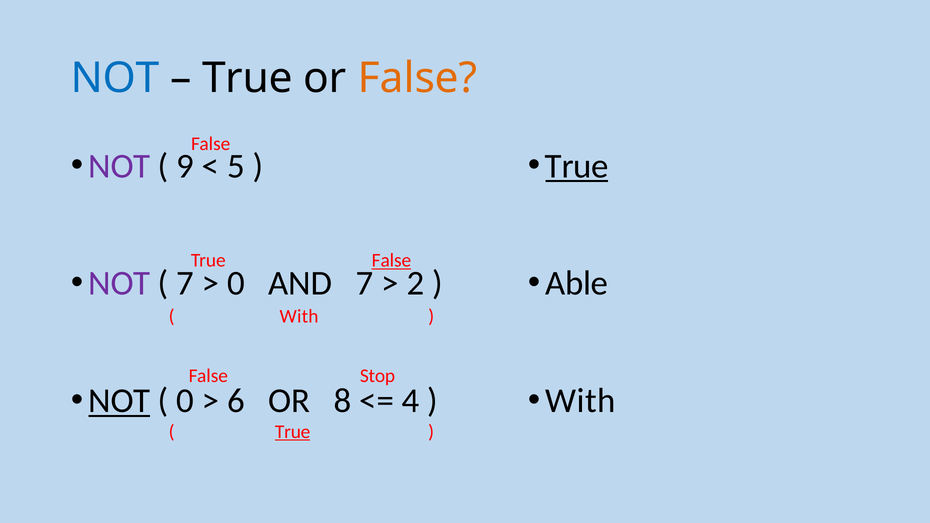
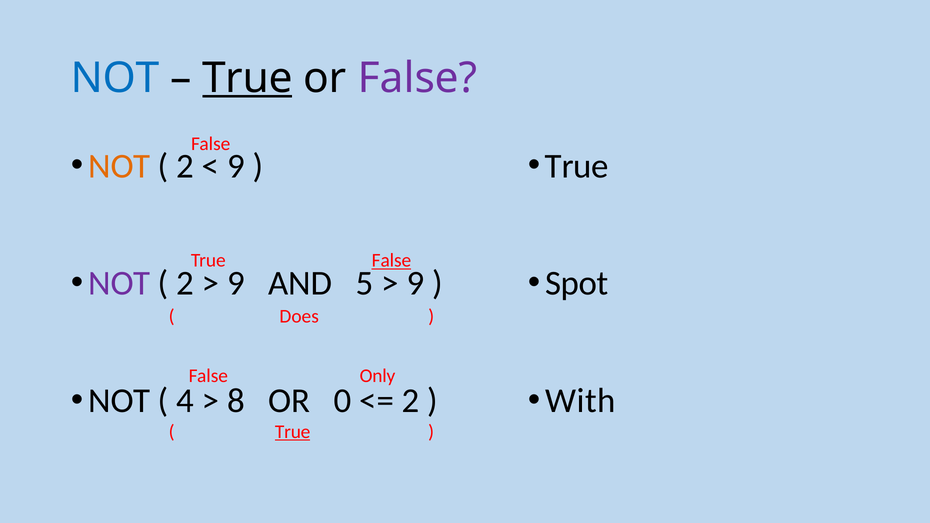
True at (247, 78) underline: none -> present
False at (418, 78) colour: orange -> purple
NOT at (119, 166) colour: purple -> orange
9 at (185, 166): 9 -> 2
5 at (236, 166): 5 -> 9
True at (577, 166) underline: present -> none
7 at (185, 284): 7 -> 2
0 at (236, 284): 0 -> 9
AND 7: 7 -> 5
2 at (416, 284): 2 -> 9
Able: Able -> Spot
With at (299, 316): With -> Does
Stop: Stop -> Only
NOT at (119, 401) underline: present -> none
0 at (185, 401): 0 -> 4
6: 6 -> 8
8: 8 -> 0
4 at (411, 401): 4 -> 2
